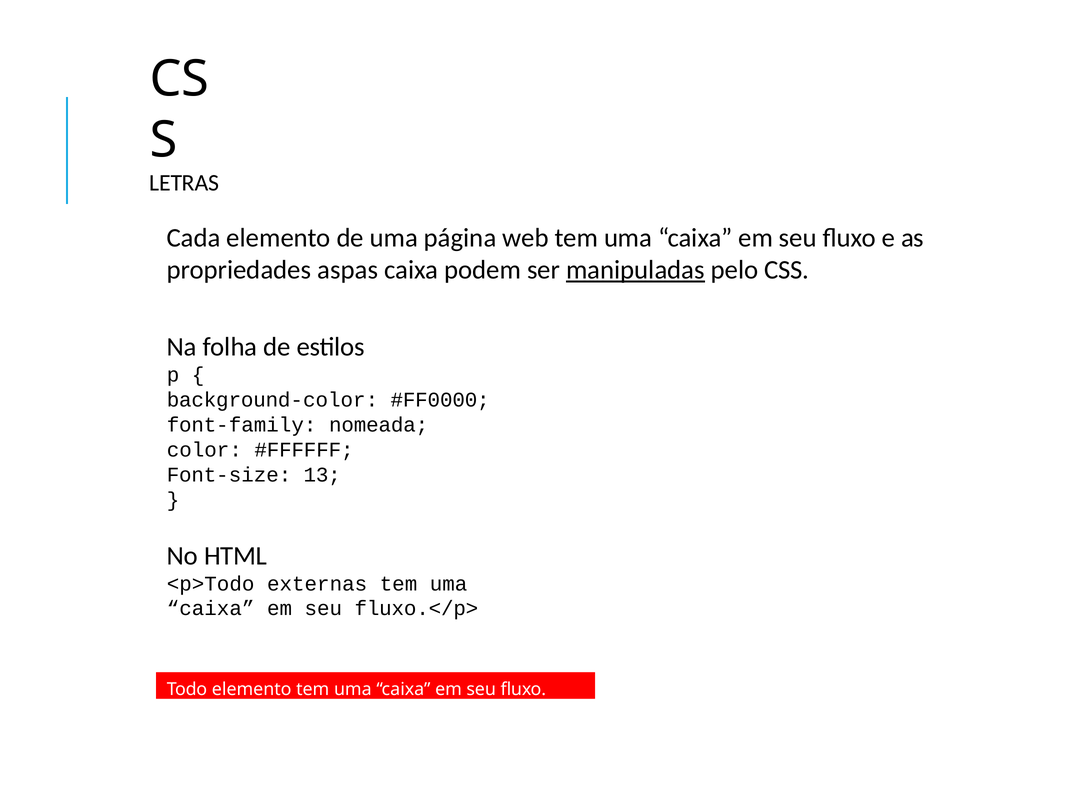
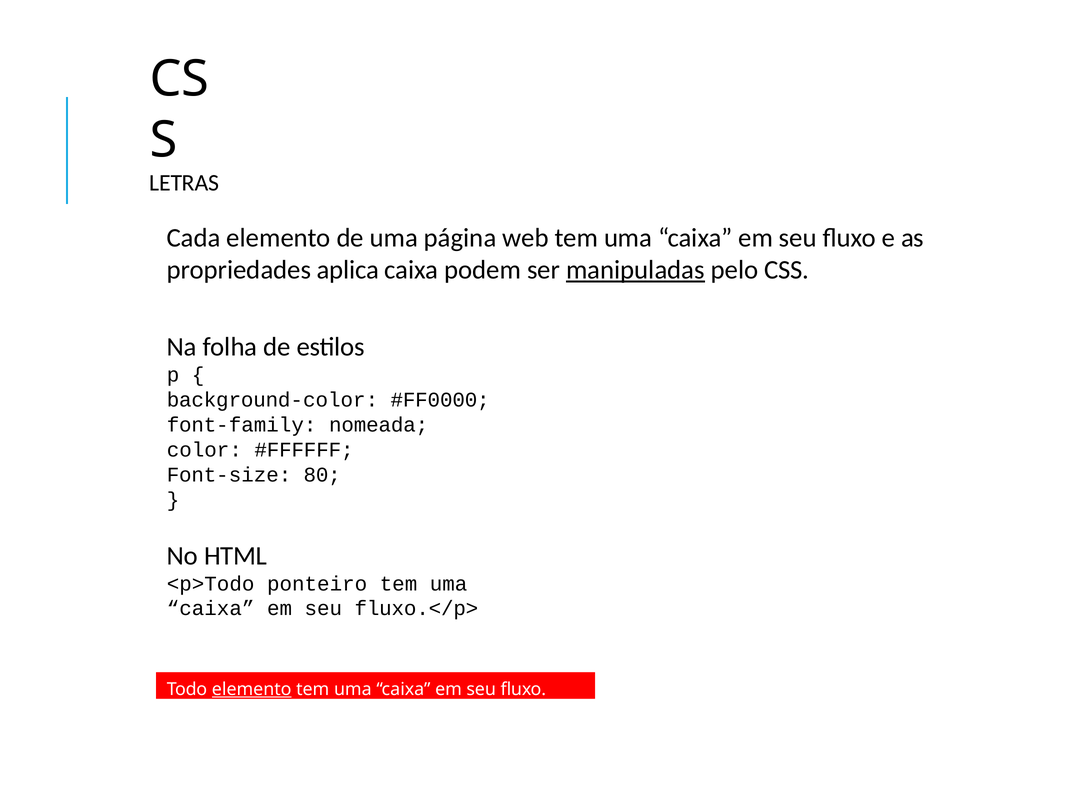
aspas: aspas -> aplica
13: 13 -> 80
externas: externas -> ponteiro
elemento at (252, 689) underline: none -> present
